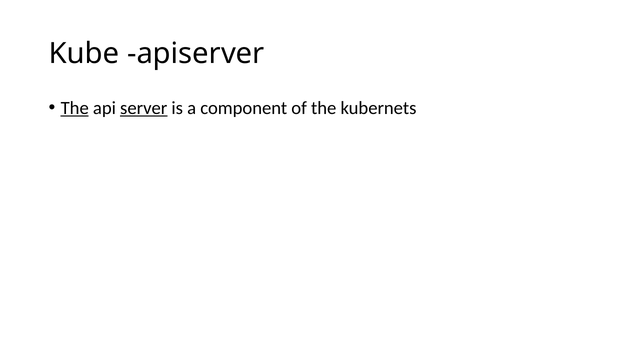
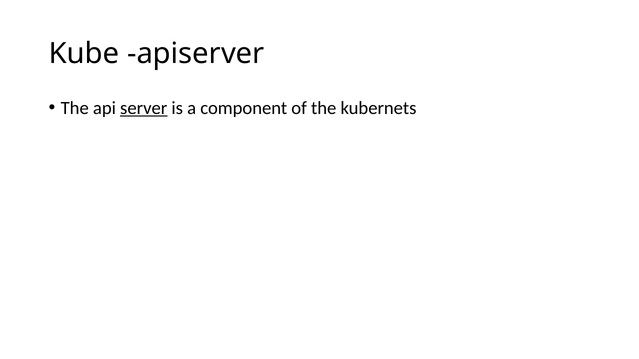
The at (75, 108) underline: present -> none
